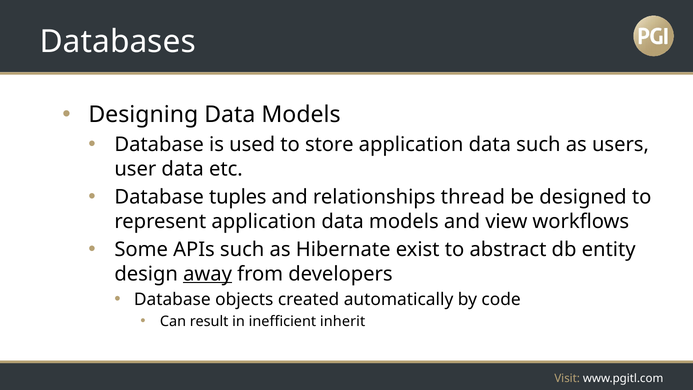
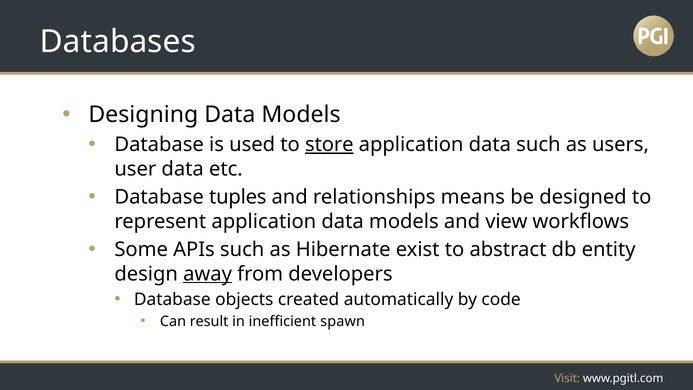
store underline: none -> present
thread: thread -> means
inherit: inherit -> spawn
